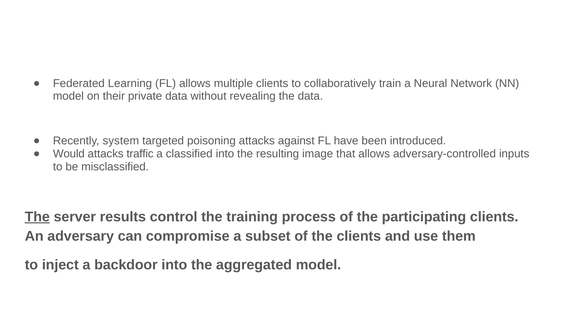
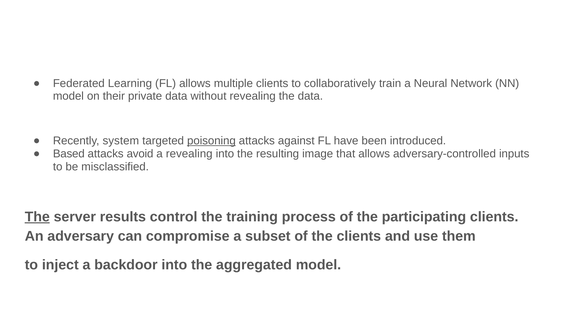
poisoning underline: none -> present
Would: Would -> Based
traffic: traffic -> avoid
a classified: classified -> revealing
